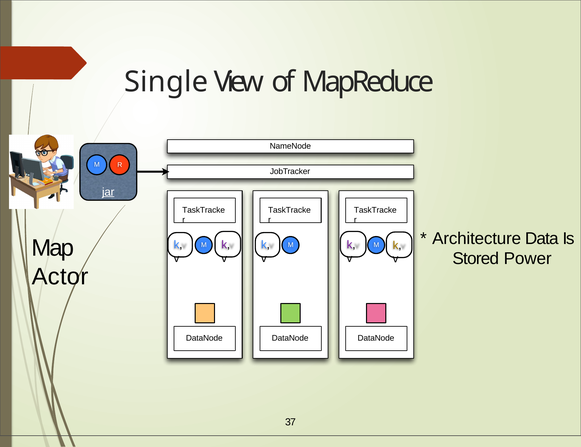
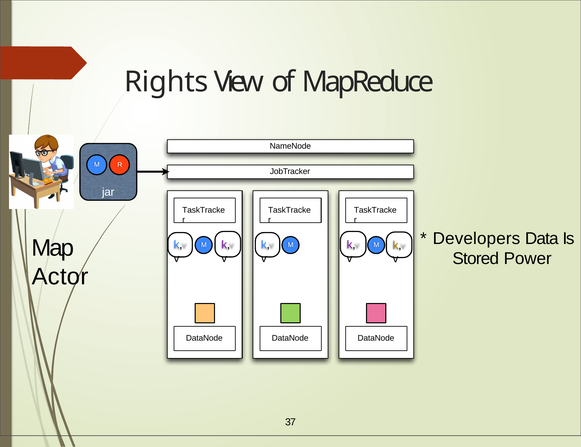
Single: Single -> Rights
jar underline: present -> none
Architecture: Architecture -> Developers
